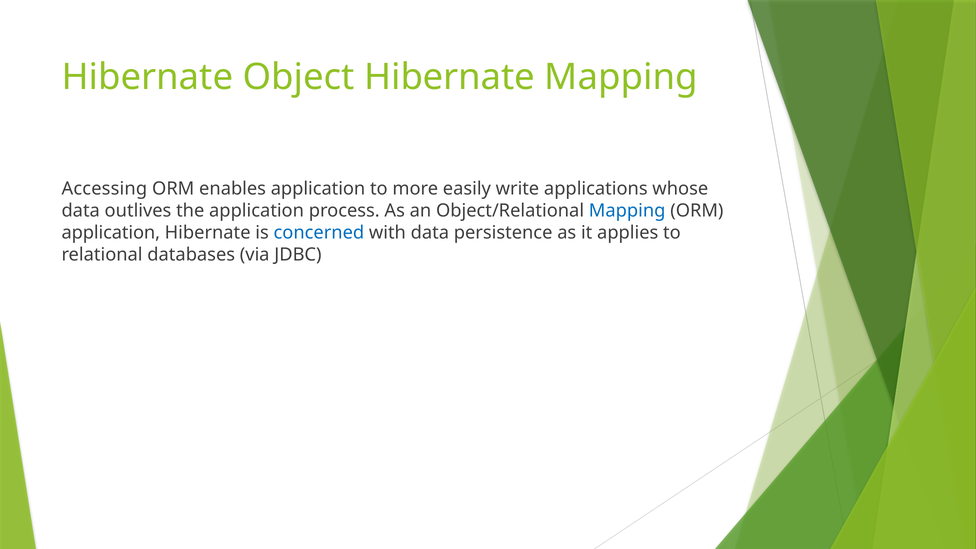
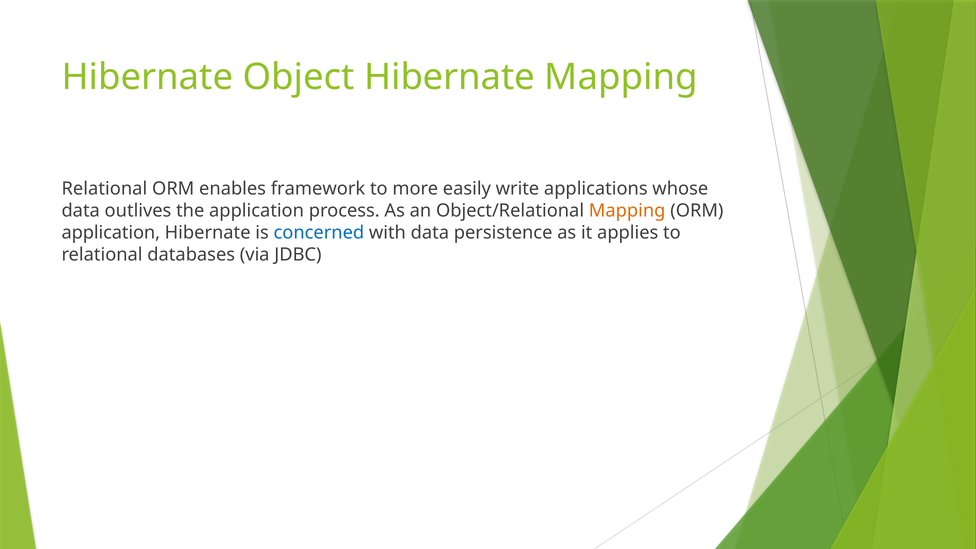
Accessing at (104, 189): Accessing -> Relational
enables application: application -> framework
Mapping at (627, 211) colour: blue -> orange
